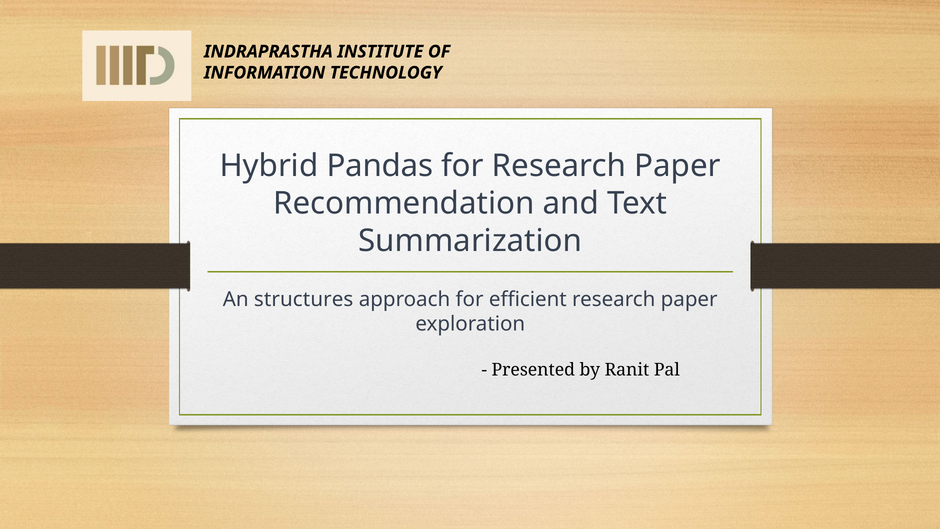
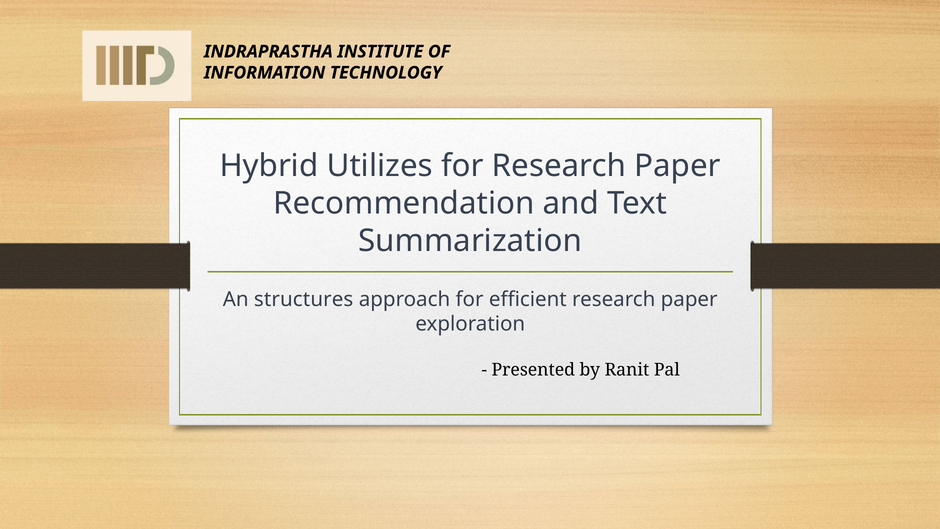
Pandas: Pandas -> Utilizes
